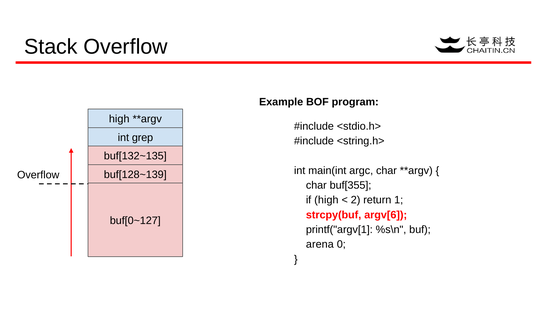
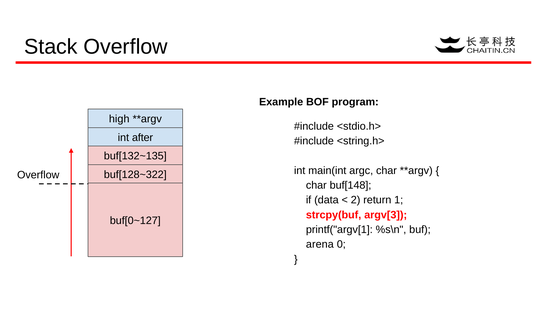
grep: grep -> after
buf[128~139: buf[128~139 -> buf[128~322
buf[355: buf[355 -> buf[148
if high: high -> data
argv[6: argv[6 -> argv[3
